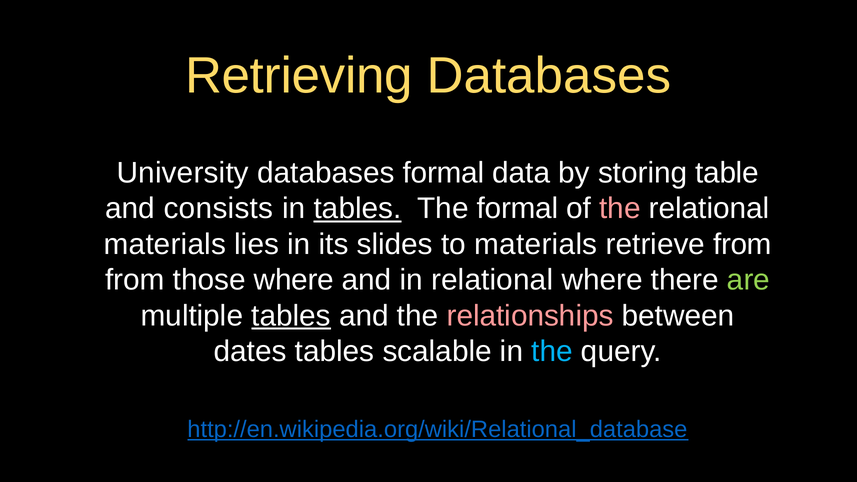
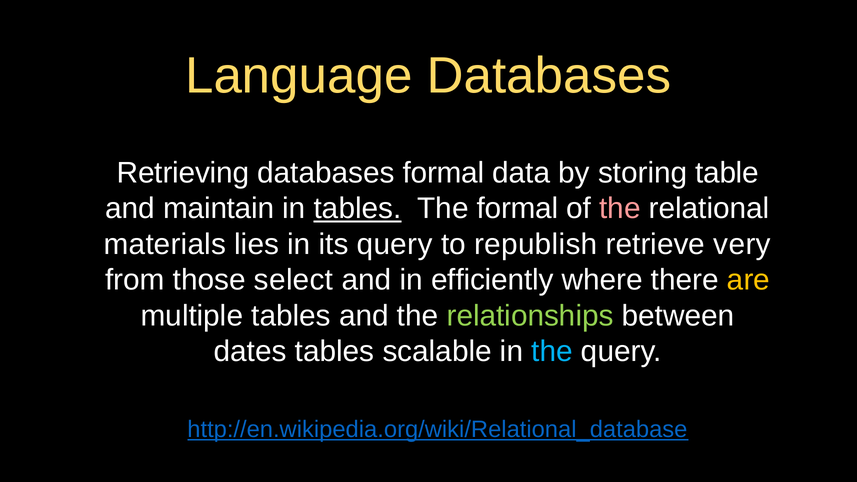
Retrieving: Retrieving -> Language
University: University -> Retrieving
consists: consists -> maintain
its slides: slides -> query
to materials: materials -> republish
retrieve from: from -> very
those where: where -> select
in relational: relational -> efficiently
are colour: light green -> yellow
tables at (291, 316) underline: present -> none
relationships colour: pink -> light green
